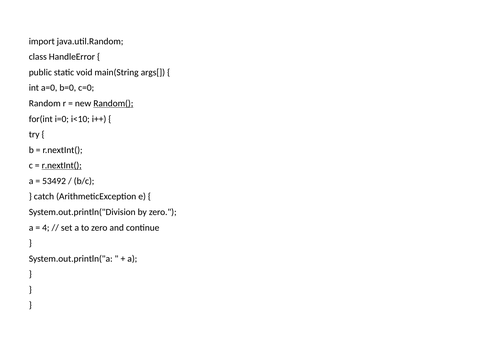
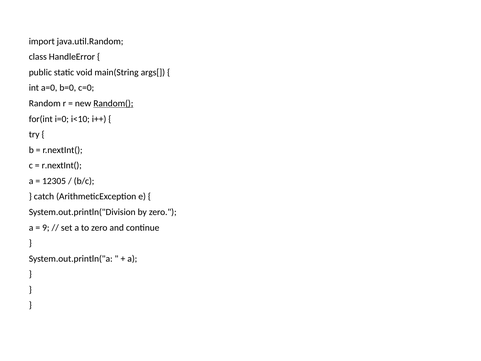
r.nextInt( at (62, 165) underline: present -> none
53492: 53492 -> 12305
4: 4 -> 9
